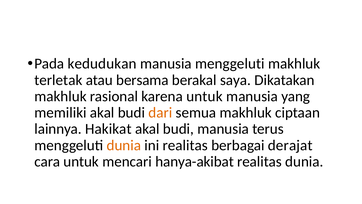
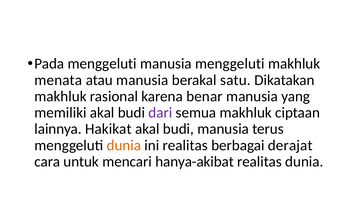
Pada kedudukan: kedudukan -> menggeluti
terletak: terletak -> menata
atau bersama: bersama -> manusia
saya: saya -> satu
karena untuk: untuk -> benar
dari colour: orange -> purple
